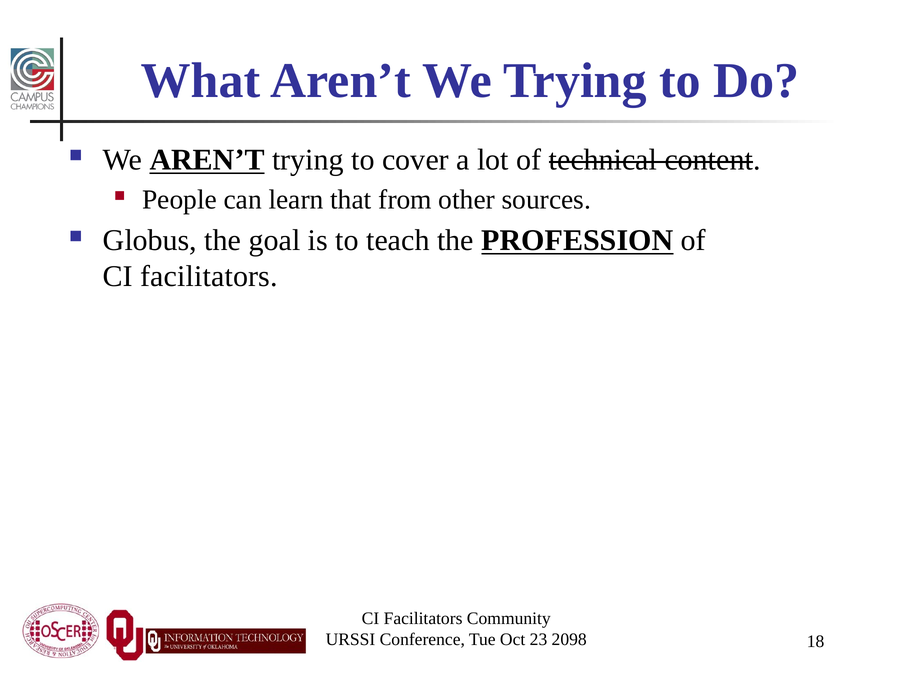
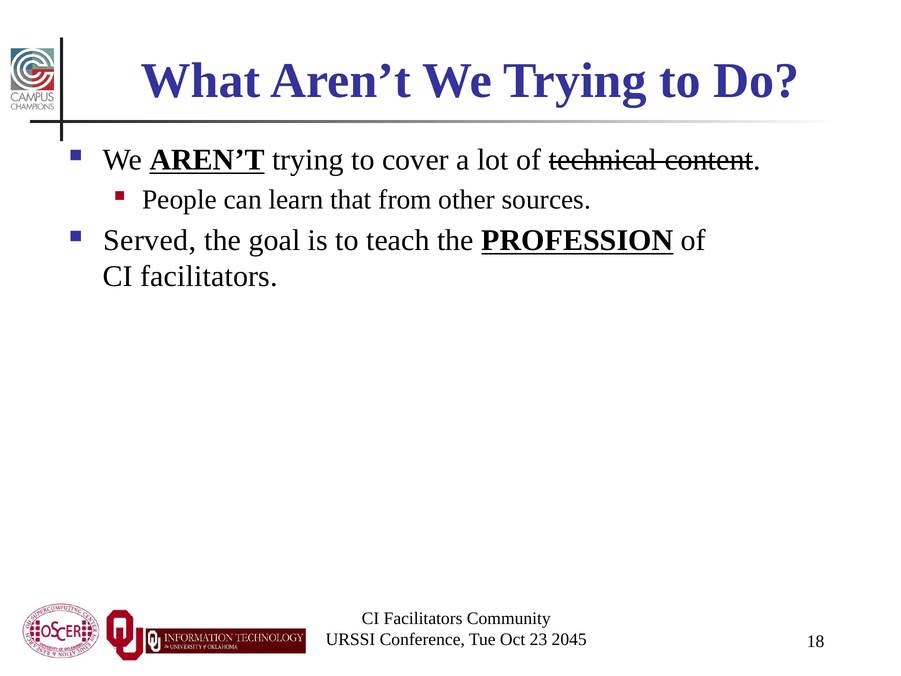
Globus: Globus -> Served
2098: 2098 -> 2045
